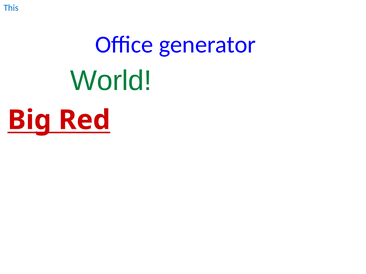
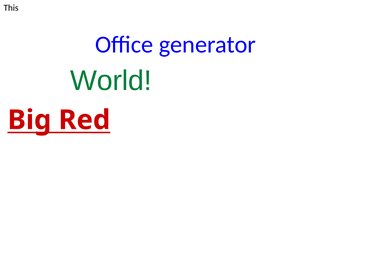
This colour: blue -> black
